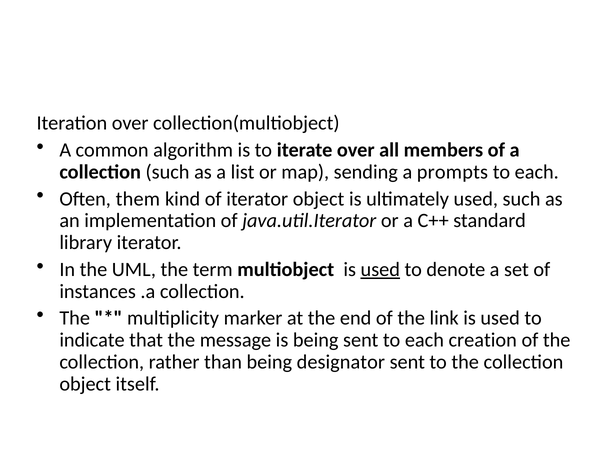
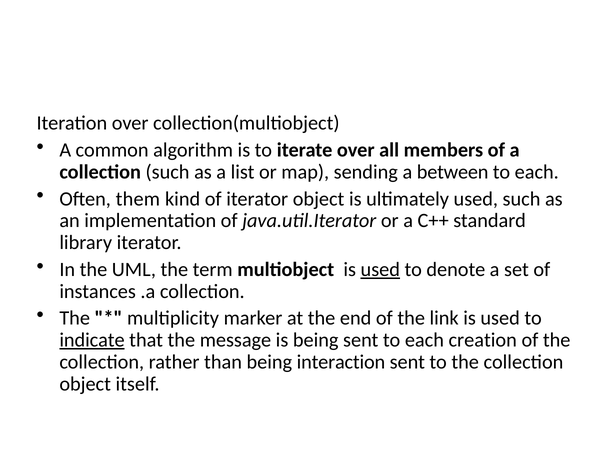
prompts: prompts -> between
indicate underline: none -> present
designator: designator -> interaction
